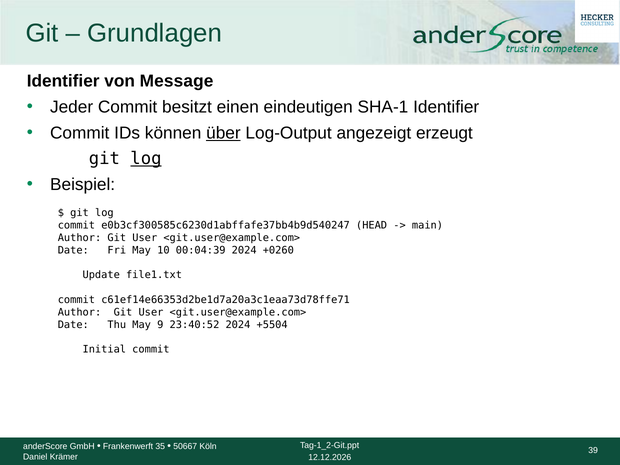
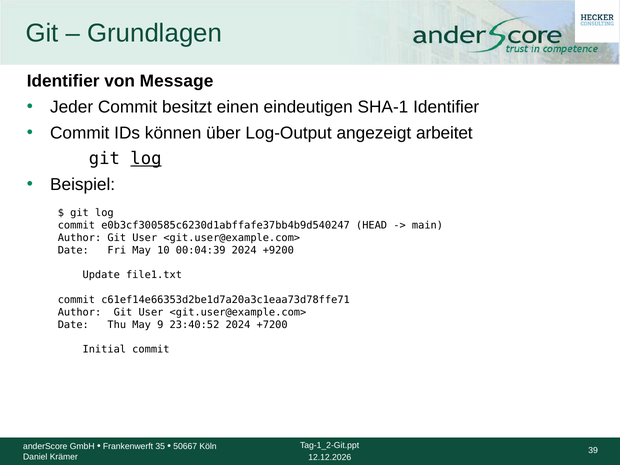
über underline: present -> none
erzeugt: erzeugt -> arbeitet
+0260: +0260 -> +9200
+5504: +5504 -> +7200
